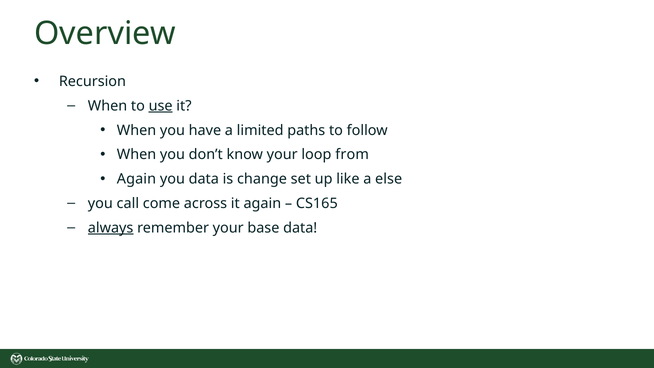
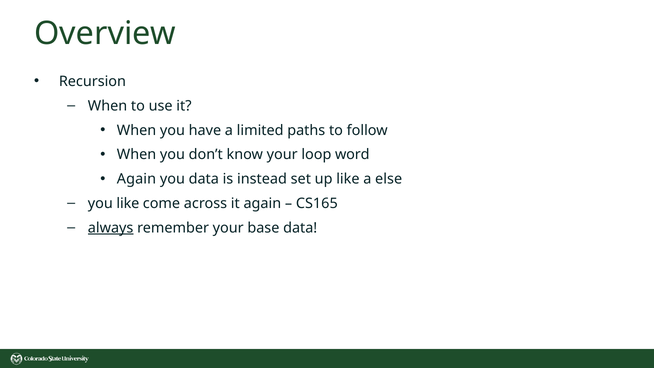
use underline: present -> none
from: from -> word
change: change -> instead
you call: call -> like
